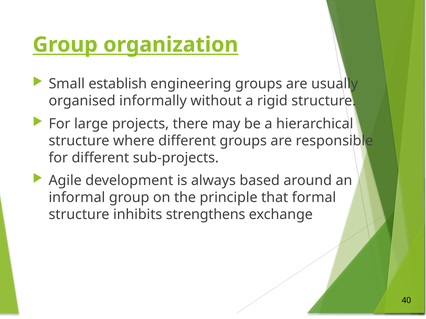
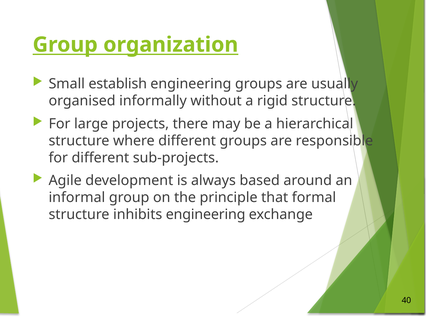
inhibits strengthens: strengthens -> engineering
